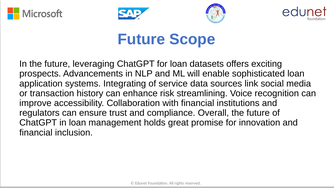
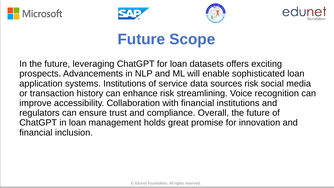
systems Integrating: Integrating -> Institutions
sources link: link -> risk
